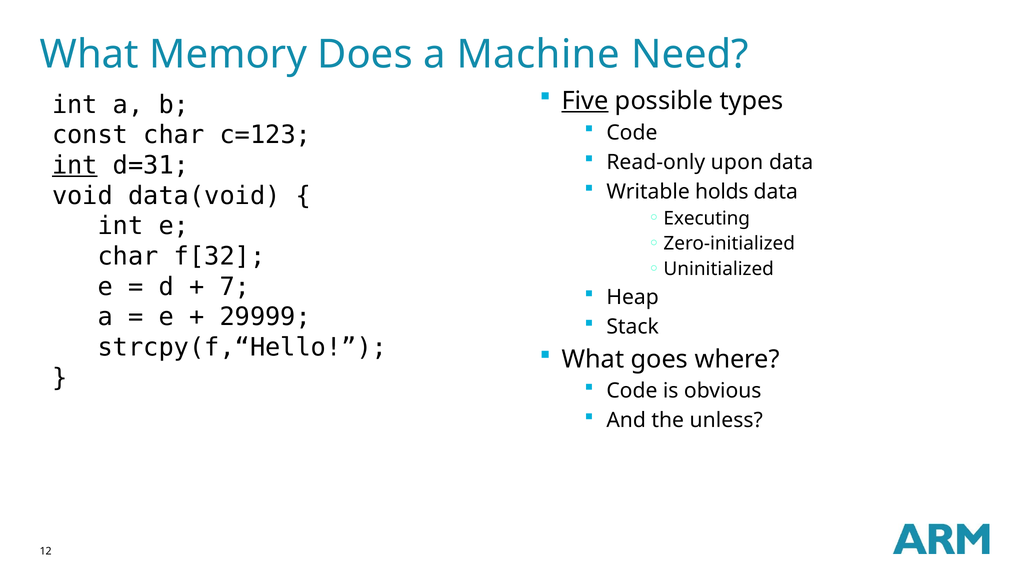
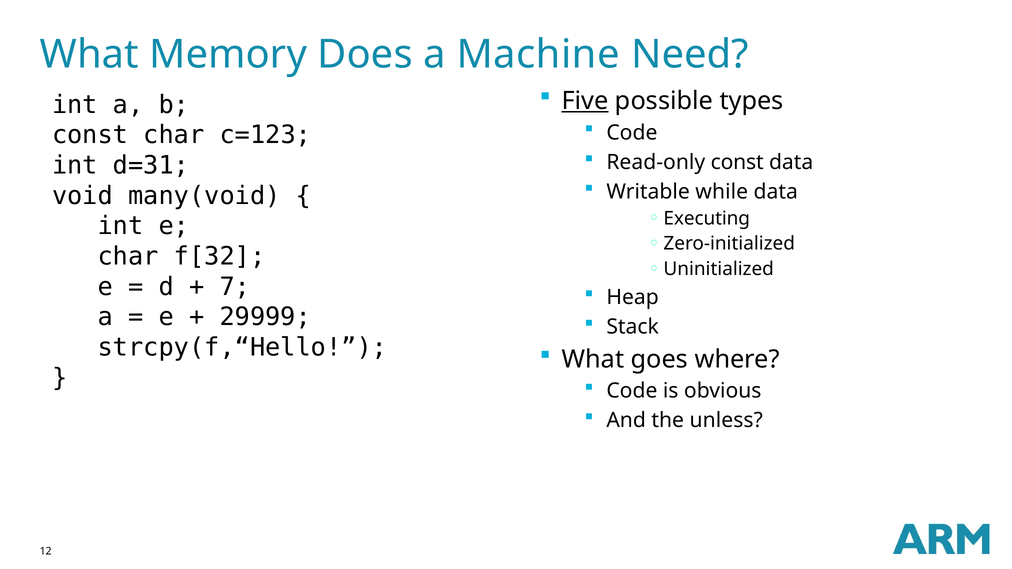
Read-only upon: upon -> const
int at (75, 166) underline: present -> none
holds: holds -> while
data(void: data(void -> many(void
